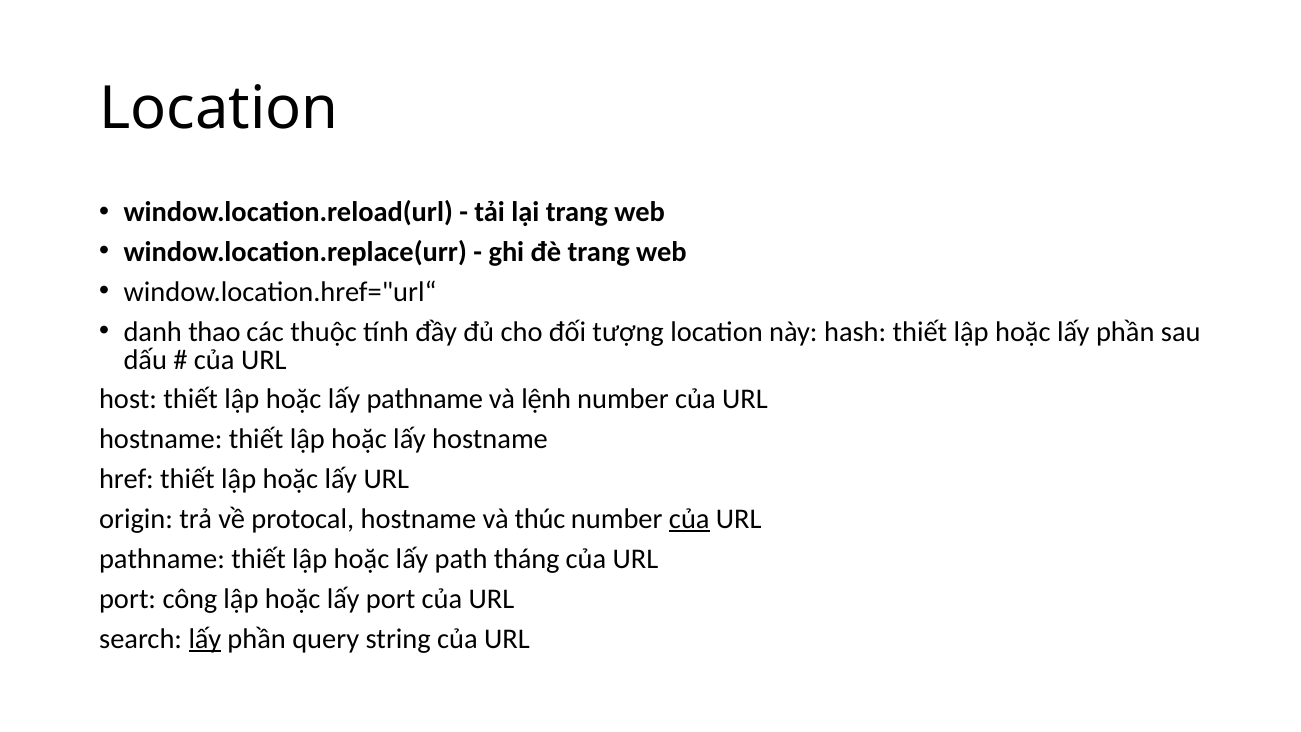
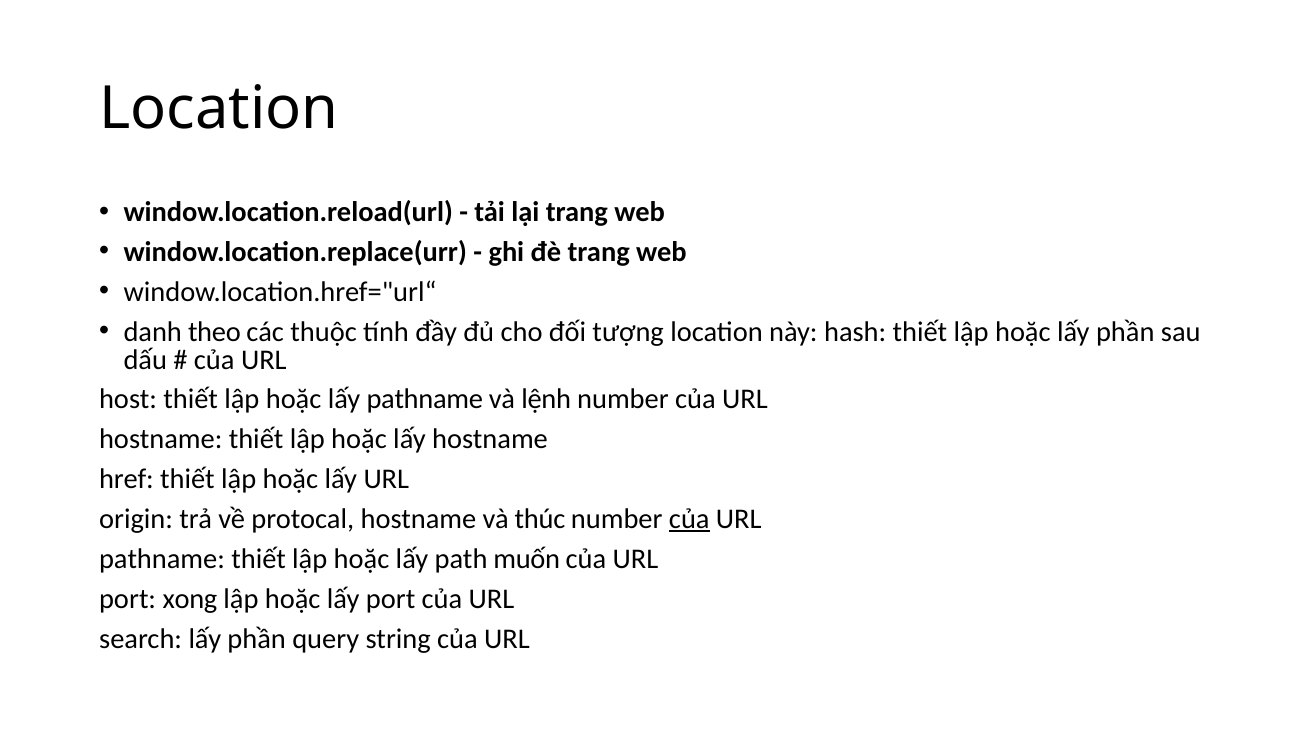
thao: thao -> theo
tháng: tháng -> muốn
công: công -> xong
lấy at (205, 638) underline: present -> none
